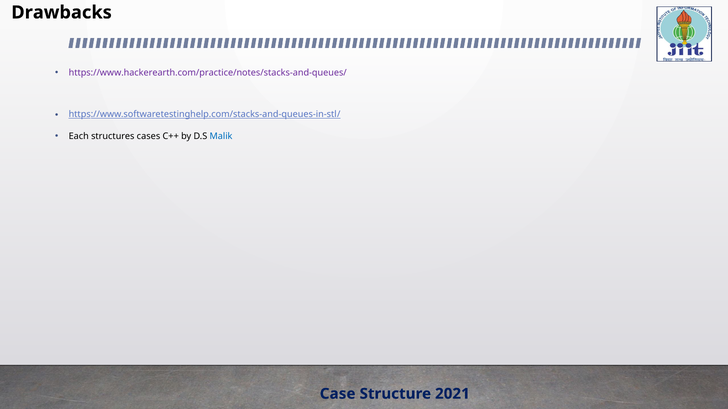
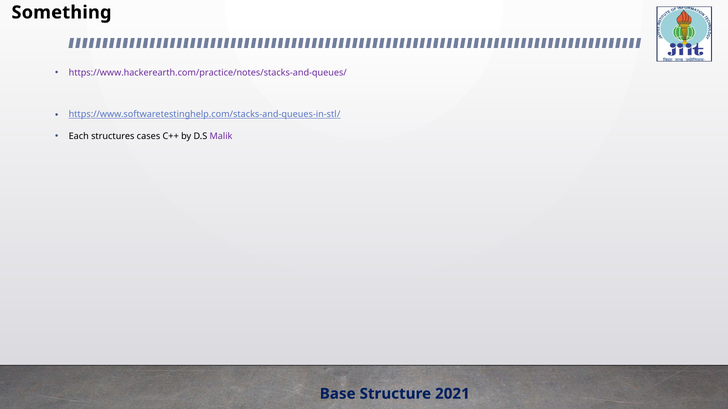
Drawbacks: Drawbacks -> Something
Malik colour: blue -> purple
Case: Case -> Base
